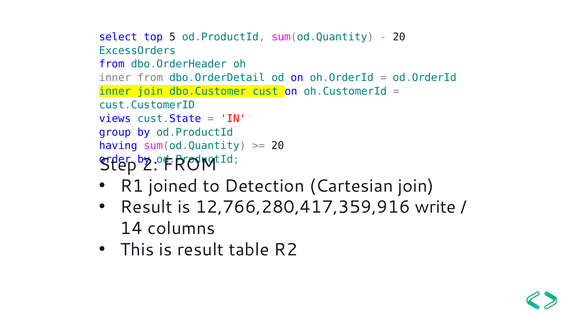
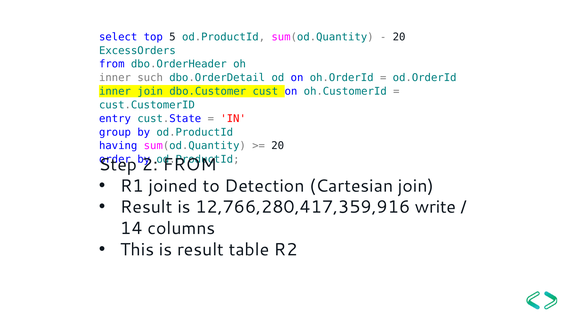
inner from: from -> such
views: views -> entry
